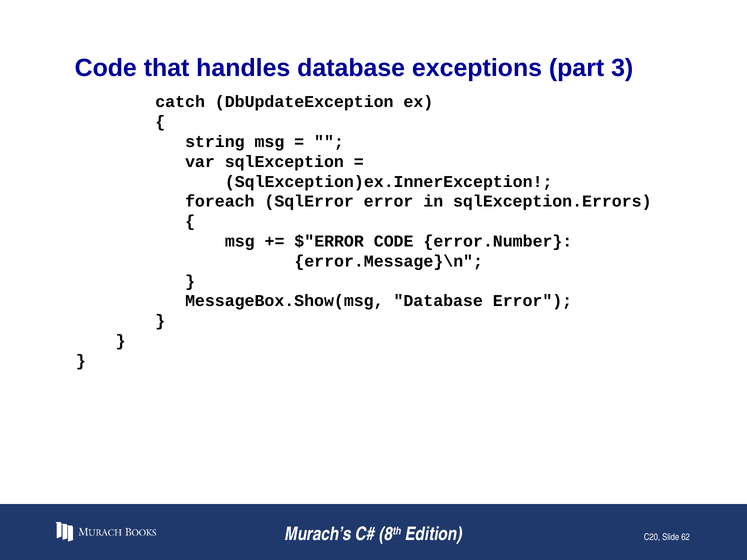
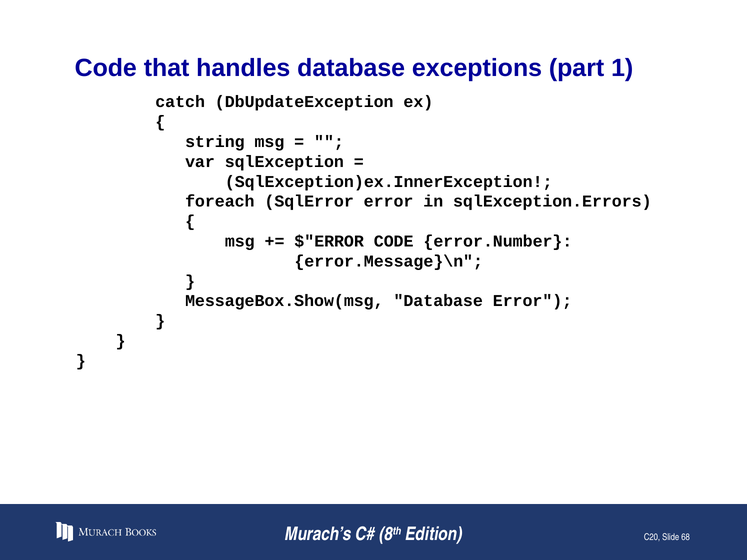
3: 3 -> 1
62: 62 -> 68
